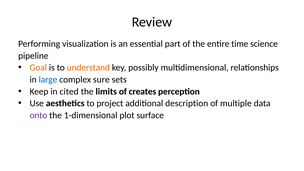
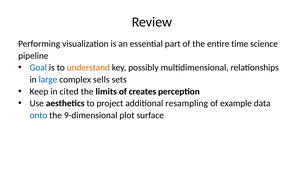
Goal colour: orange -> blue
sure: sure -> sells
description: description -> resampling
multiple: multiple -> example
onto colour: purple -> blue
1-dimensional: 1-dimensional -> 9-dimensional
